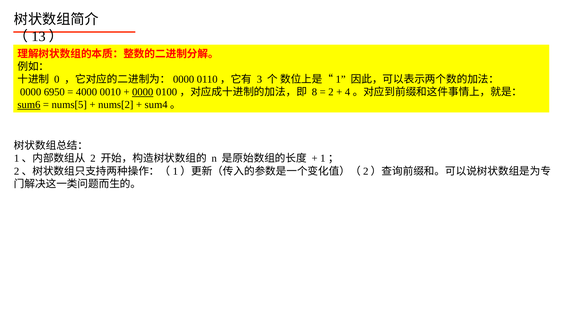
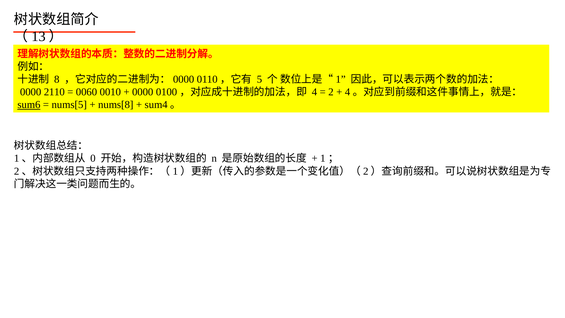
0: 0 -> 8
3: 3 -> 5
6950: 6950 -> 2110
4000: 4000 -> 0060
0000 at (143, 92) underline: present -> none
8: 8 -> 4
nums[2: nums[2 -> nums[8
2 at (93, 158): 2 -> 0
